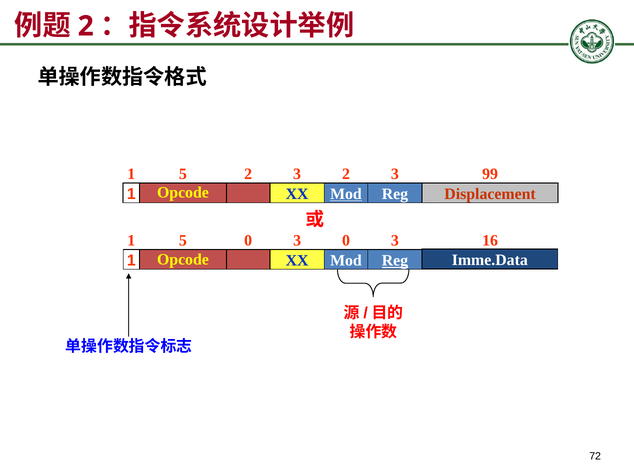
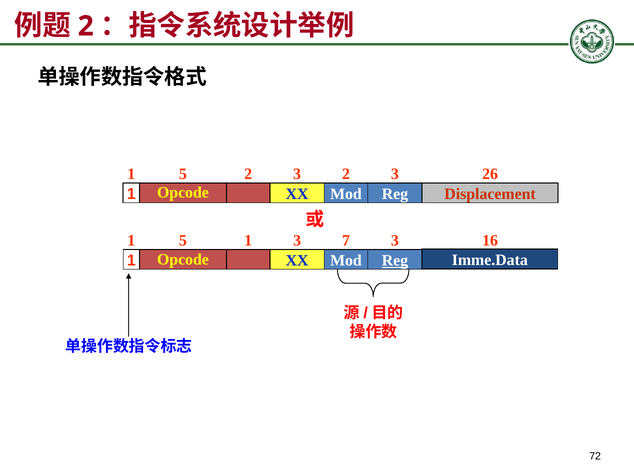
99: 99 -> 26
Mod at (346, 194) underline: present -> none
5 0: 0 -> 1
3 0: 0 -> 7
